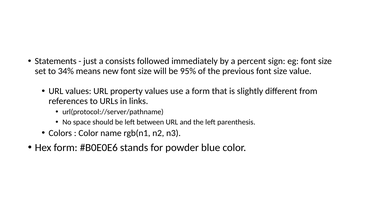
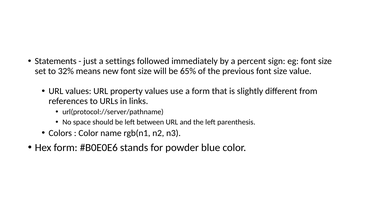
consists: consists -> settings
34%: 34% -> 32%
95%: 95% -> 65%
